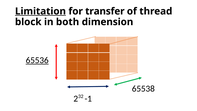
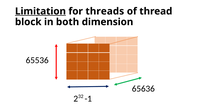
transfer: transfer -> threads
65536 underline: present -> none
65538: 65538 -> 65636
